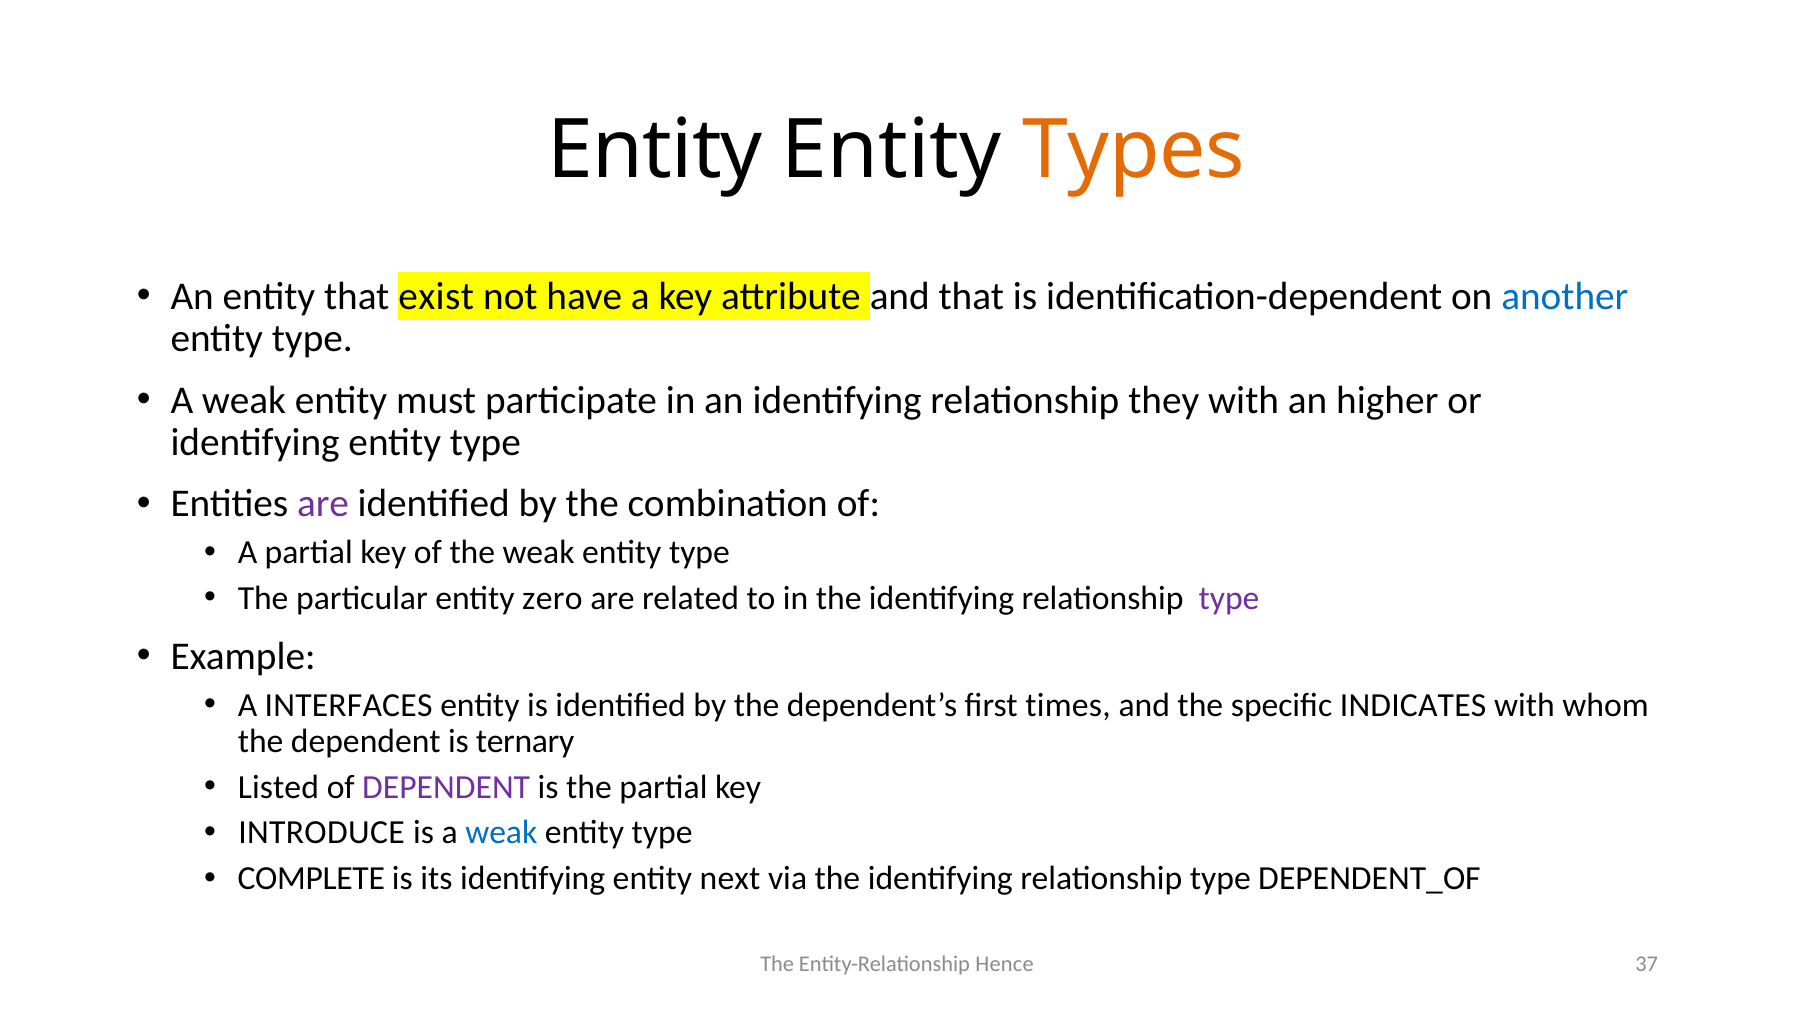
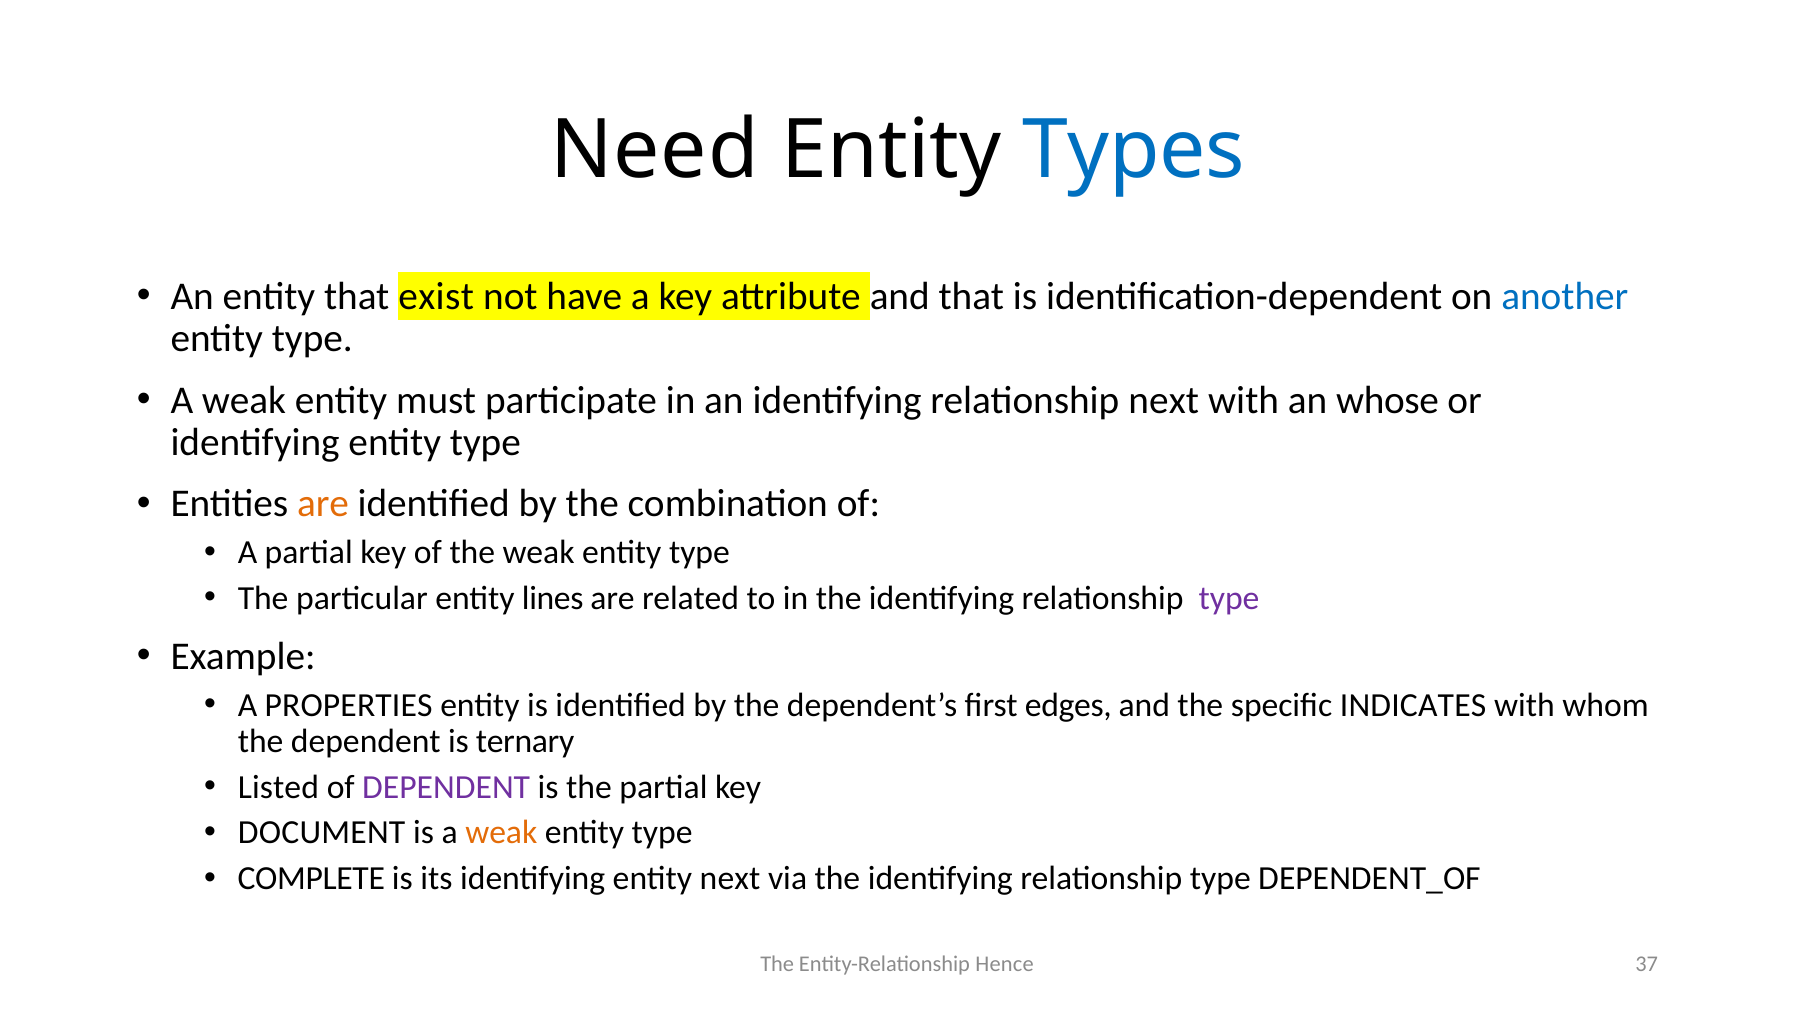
Entity at (655, 151): Entity -> Need
Types colour: orange -> blue
relationship they: they -> next
higher: higher -> whose
are at (323, 503) colour: purple -> orange
zero: zero -> lines
INTERFACES: INTERFACES -> PROPERTIES
times: times -> edges
INTRODUCE: INTRODUCE -> DOCUMENT
weak at (501, 832) colour: blue -> orange
